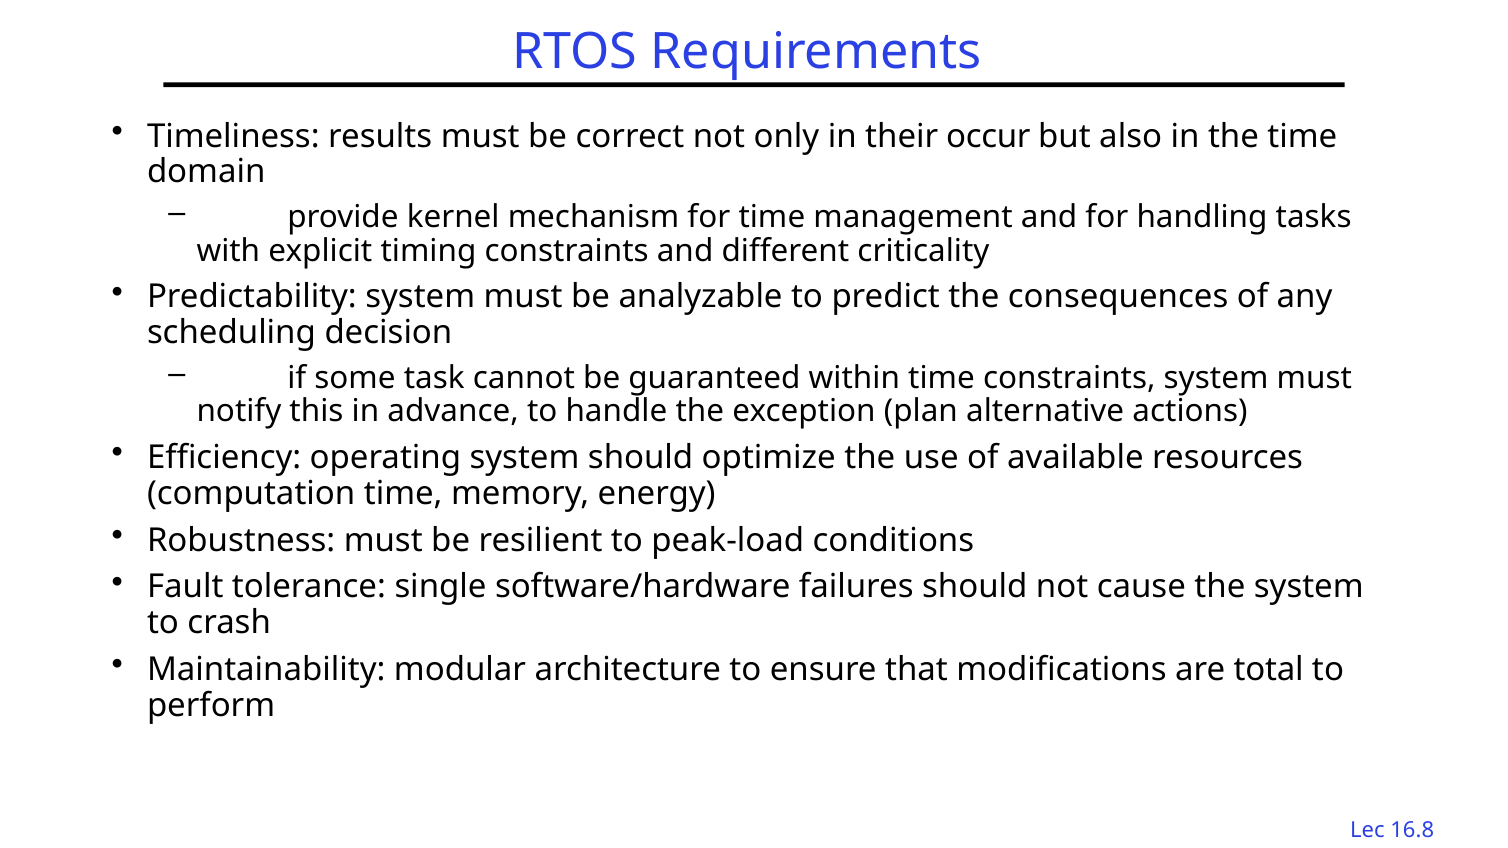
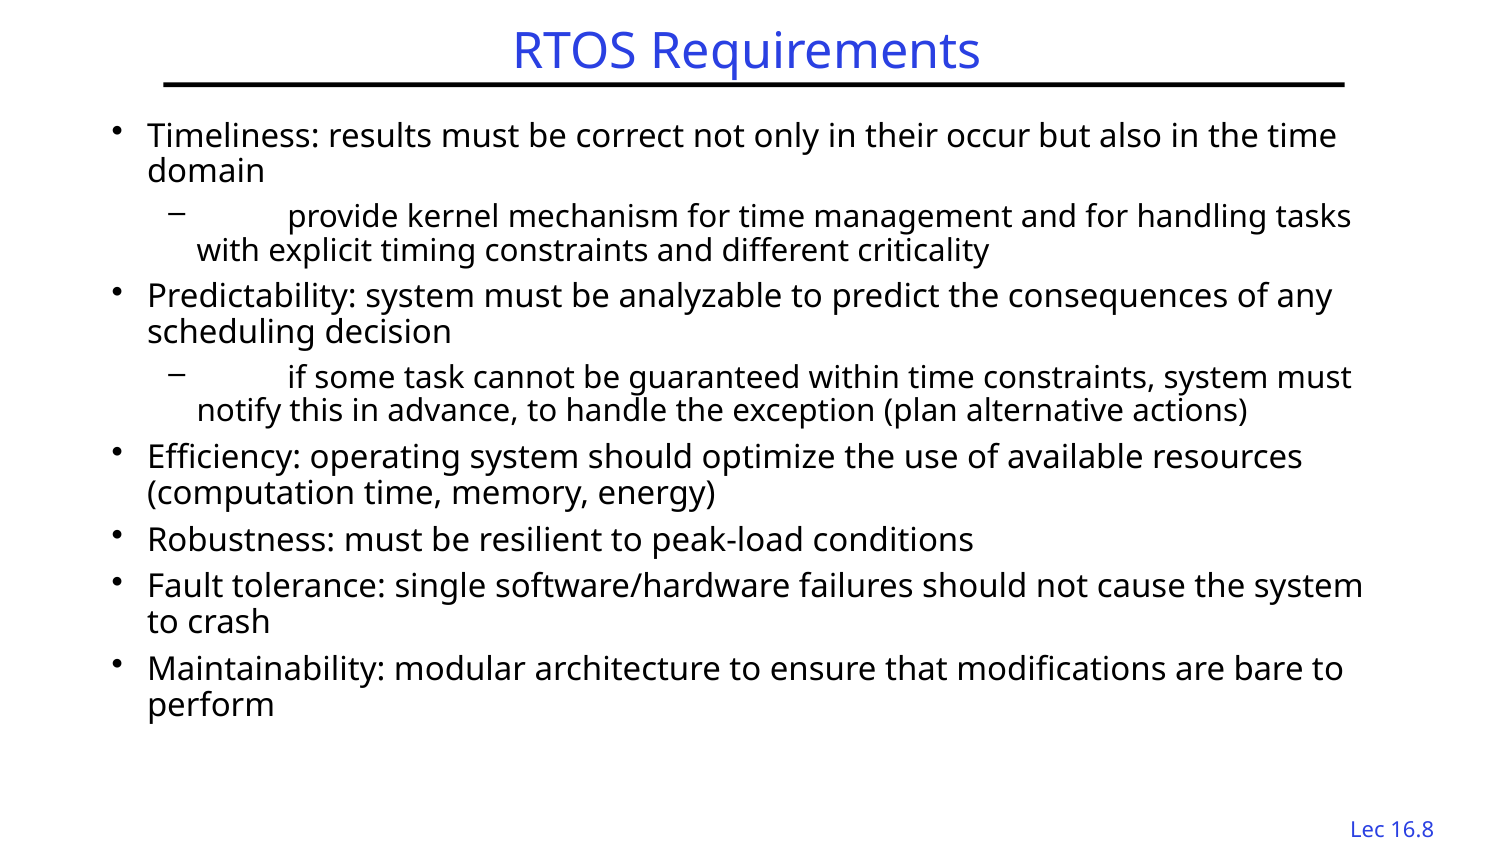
total: total -> bare
